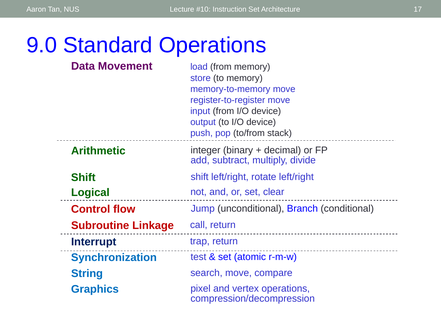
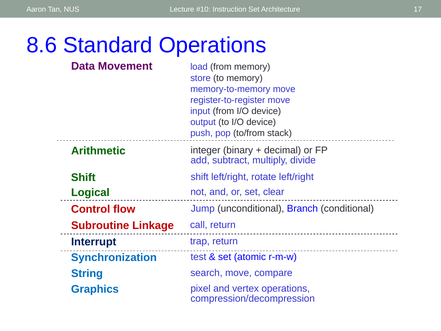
9.0: 9.0 -> 8.6
